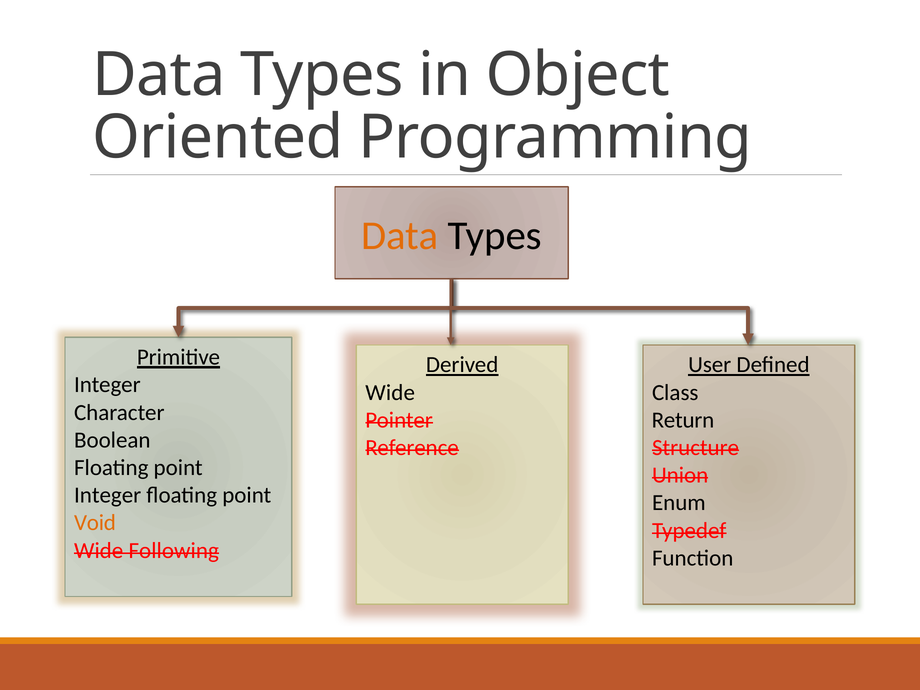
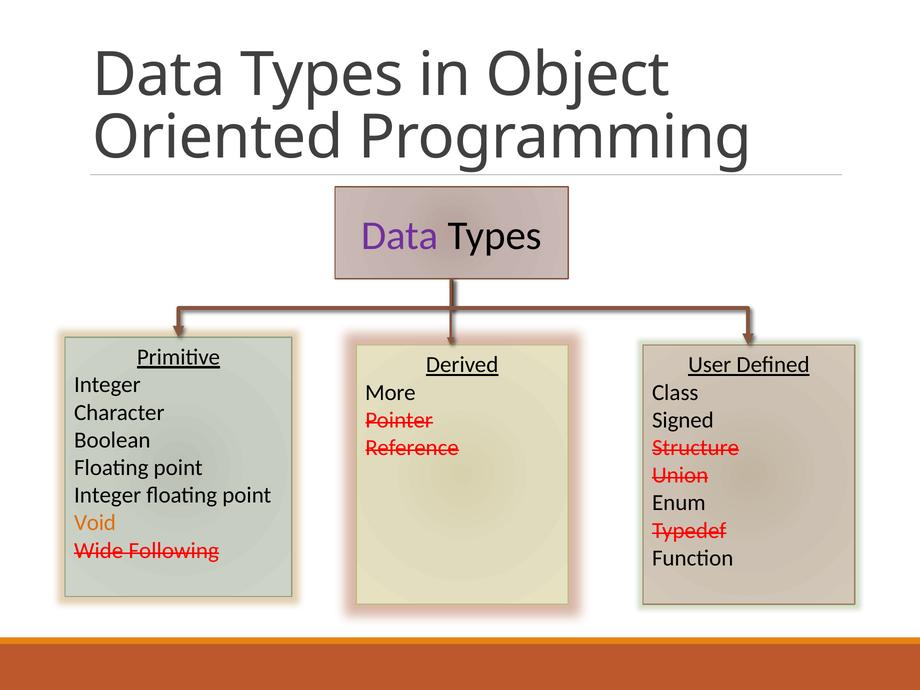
Data at (400, 236) colour: orange -> purple
Wide at (390, 393): Wide -> More
Return: Return -> Signed
